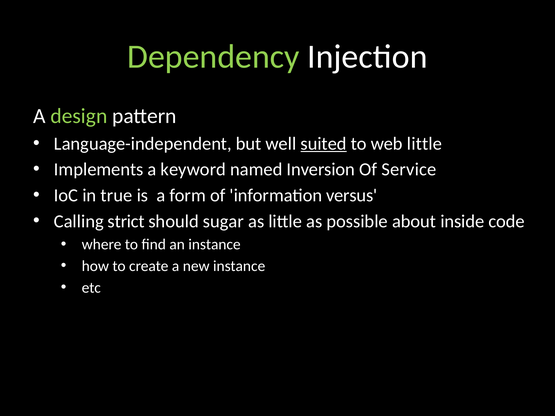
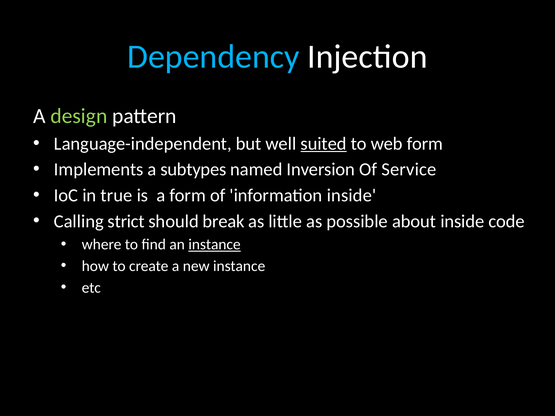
Dependency colour: light green -> light blue
web little: little -> form
keyword: keyword -> subtypes
information versus: versus -> inside
sugar: sugar -> break
instance at (214, 245) underline: none -> present
